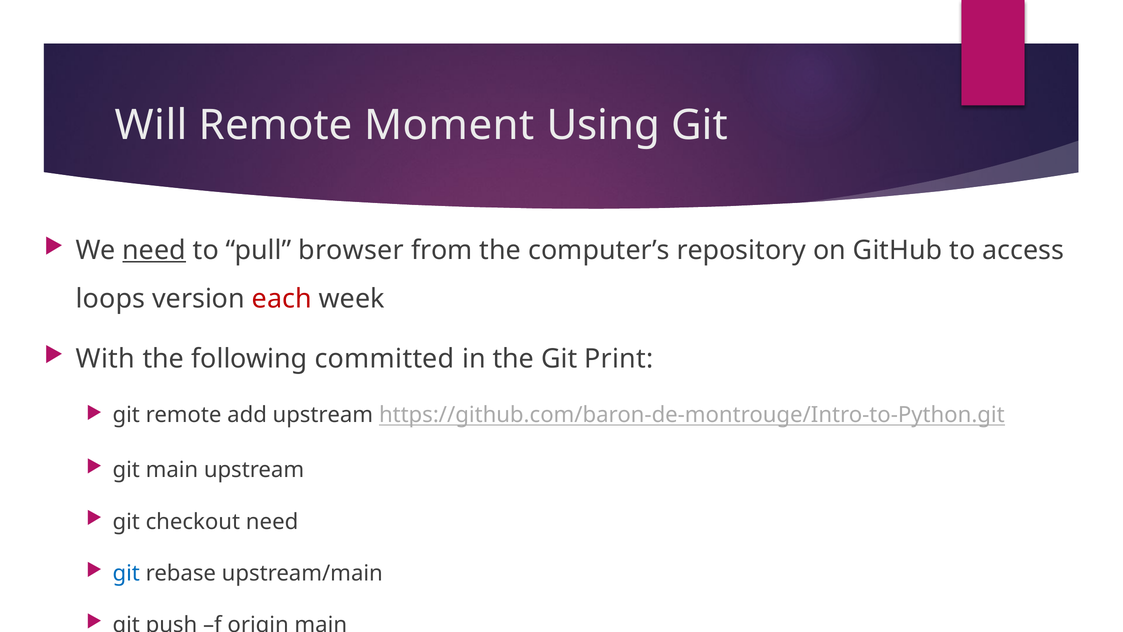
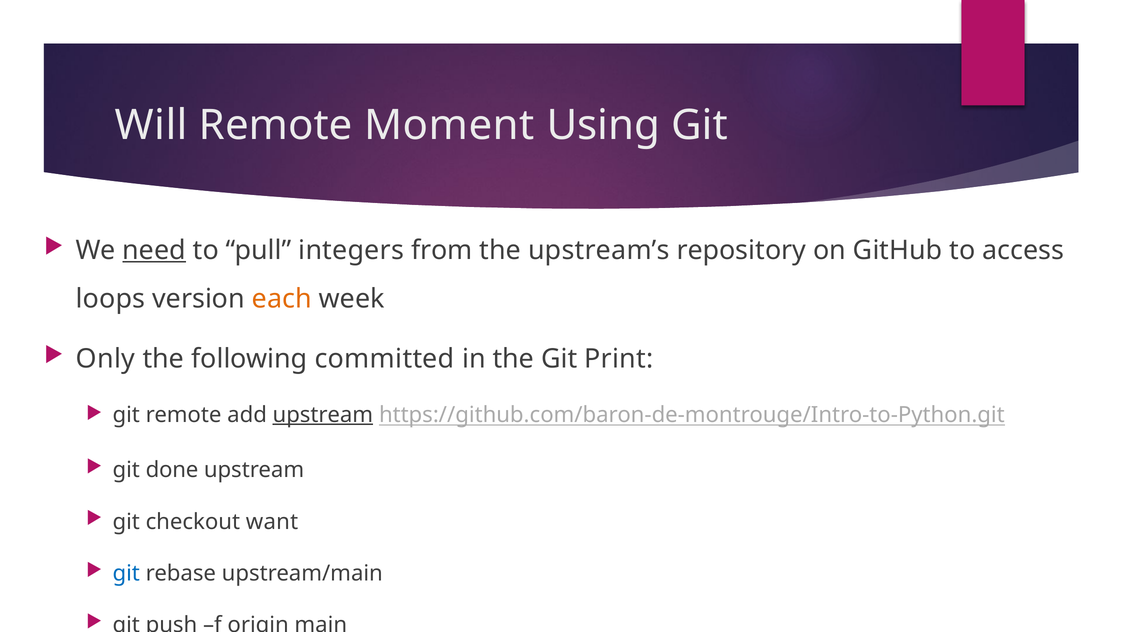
browser: browser -> integers
computer’s: computer’s -> upstream’s
each colour: red -> orange
With: With -> Only
upstream at (323, 415) underline: none -> present
git main: main -> done
checkout need: need -> want
